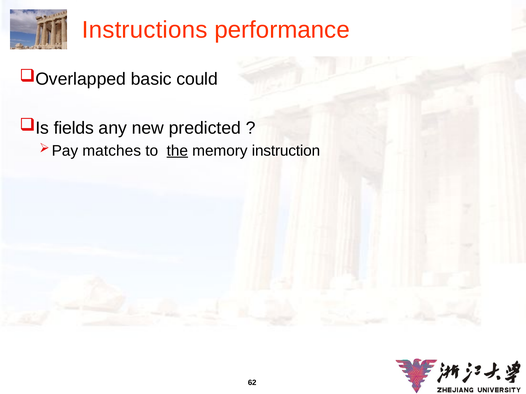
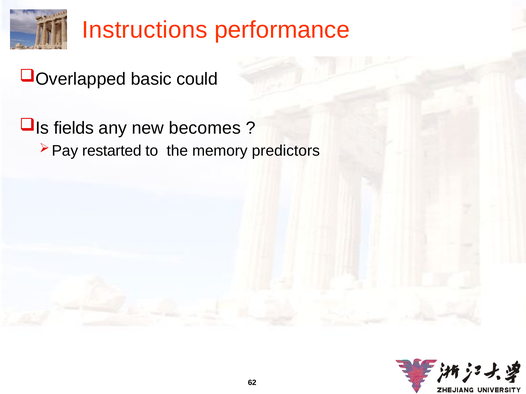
predicted: predicted -> becomes
matches: matches -> restarted
the underline: present -> none
instruction: instruction -> predictors
